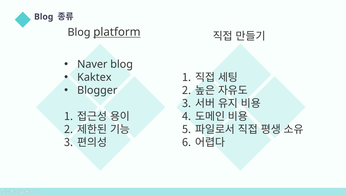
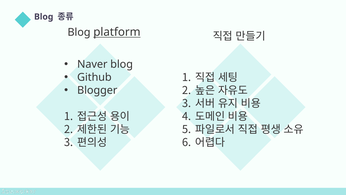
Kaktex: Kaktex -> Github
